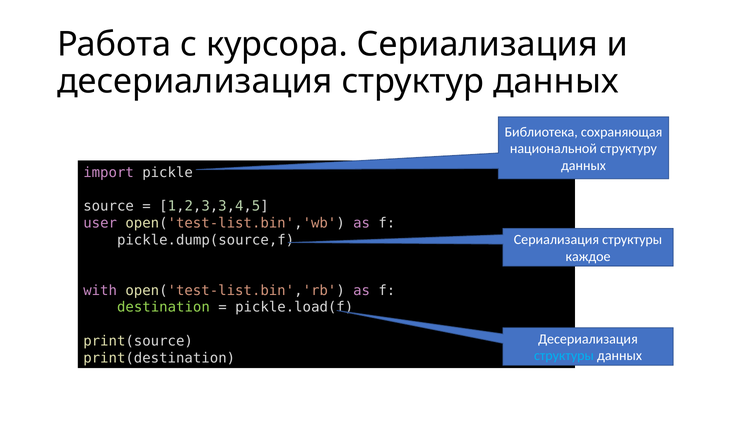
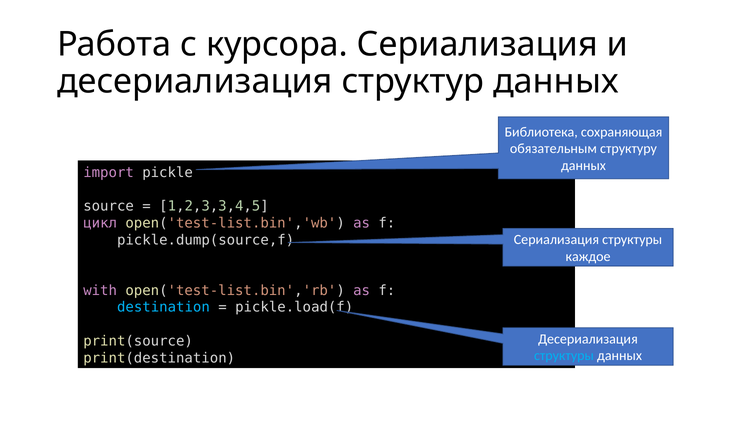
национальной: национальной -> обязательным
user: user -> цикл
destination colour: light green -> light blue
